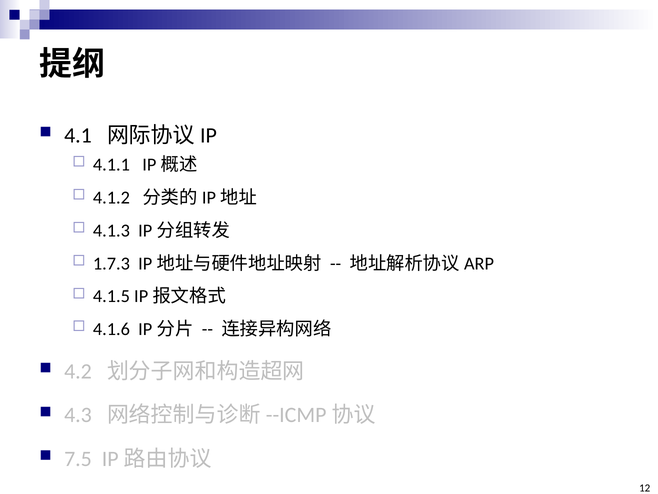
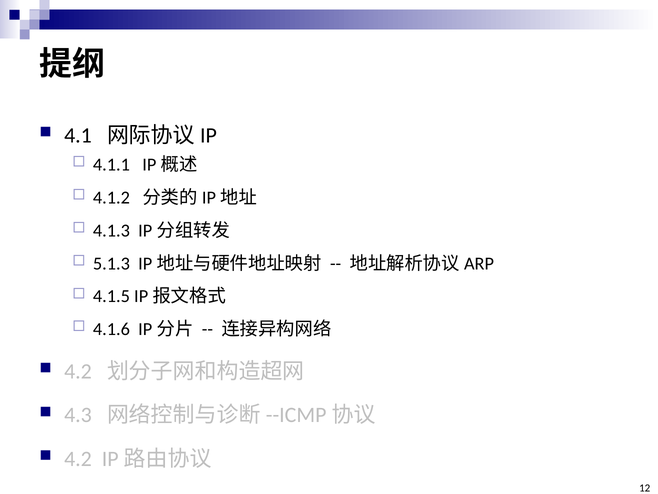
1.7.3: 1.7.3 -> 5.1.3
7.5 at (78, 459): 7.5 -> 4.2
